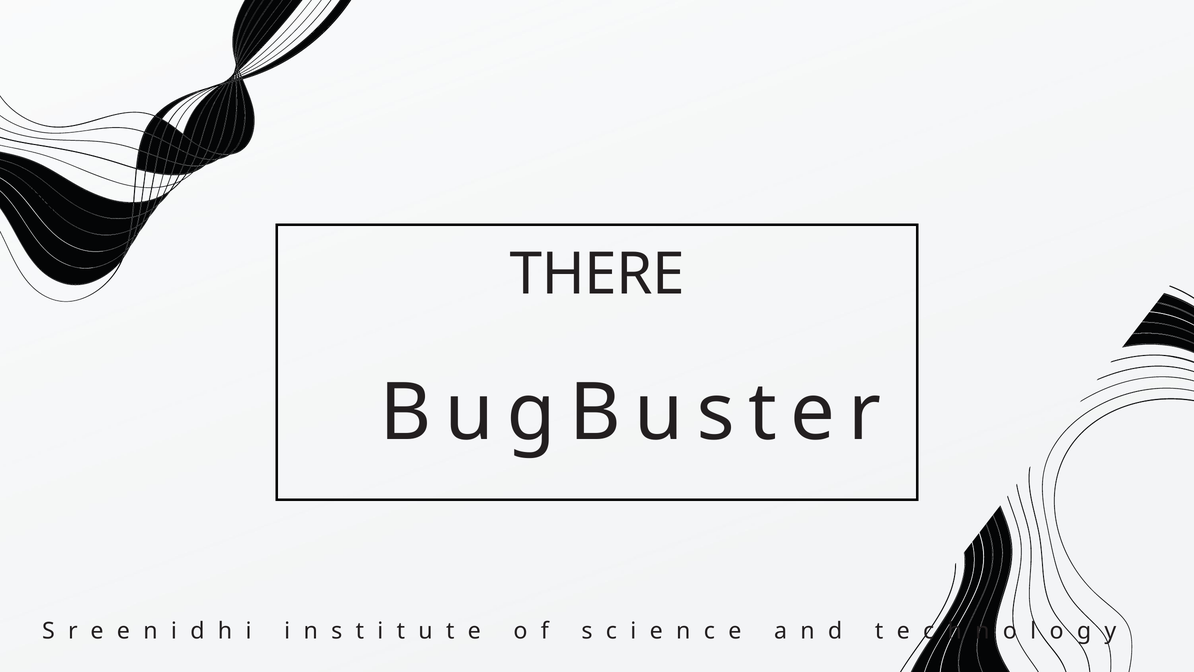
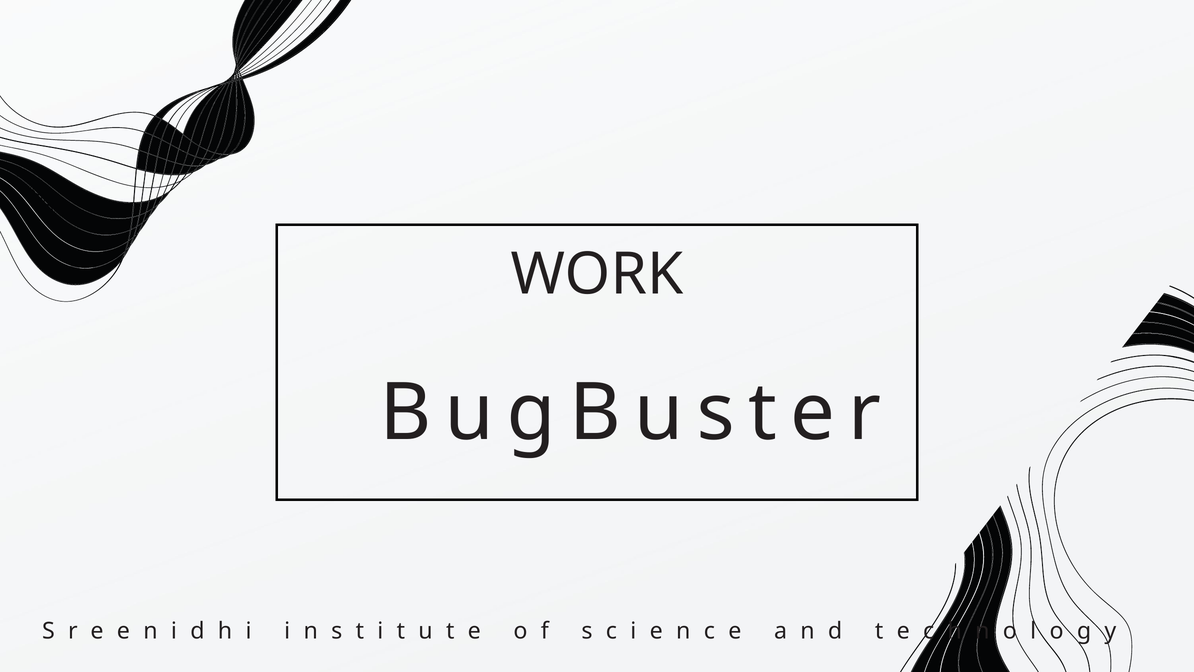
THERE: THERE -> WORK
